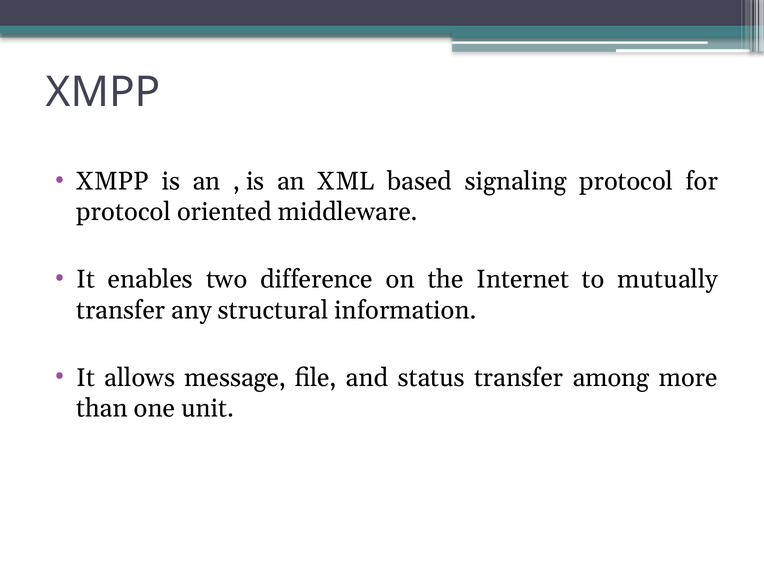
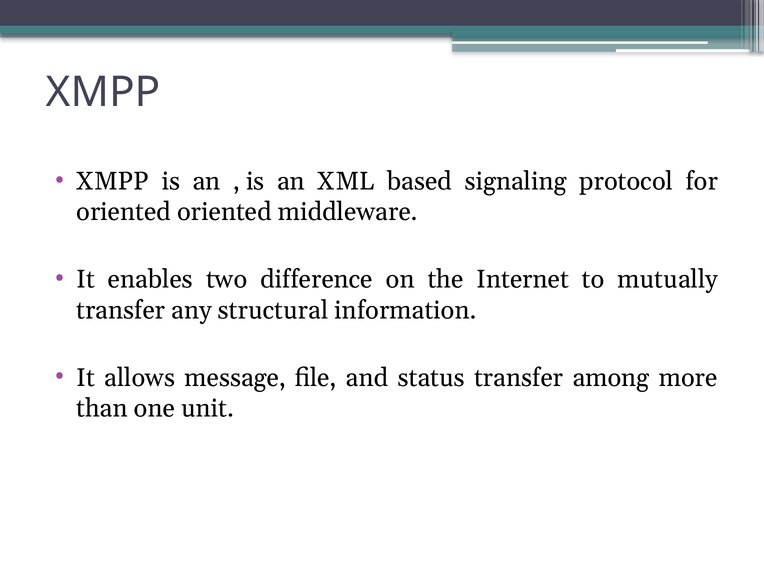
protocol at (124, 212): protocol -> oriented
